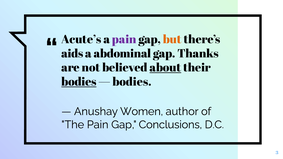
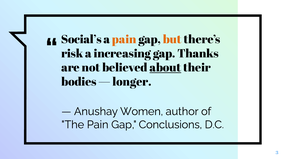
Acute’s: Acute’s -> Social’s
pain at (124, 39) colour: purple -> orange
aids: aids -> risk
abdominal: abdominal -> increasing
bodies at (79, 82) underline: present -> none
bodies at (132, 82): bodies -> longer
